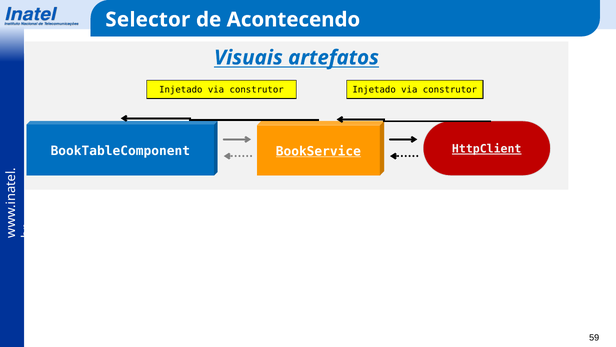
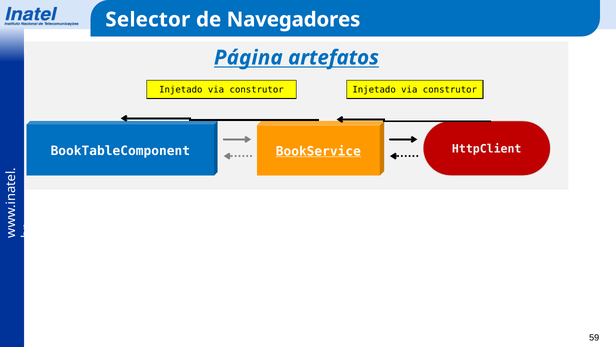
Acontecendo: Acontecendo -> Navegadores
Visuais: Visuais -> Página
HttpClient underline: present -> none
